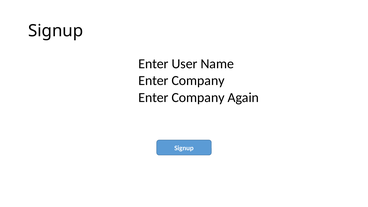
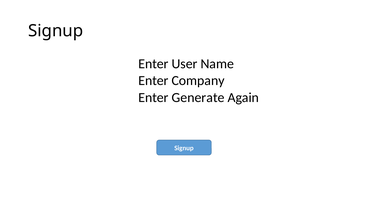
Company at (198, 97): Company -> Generate
